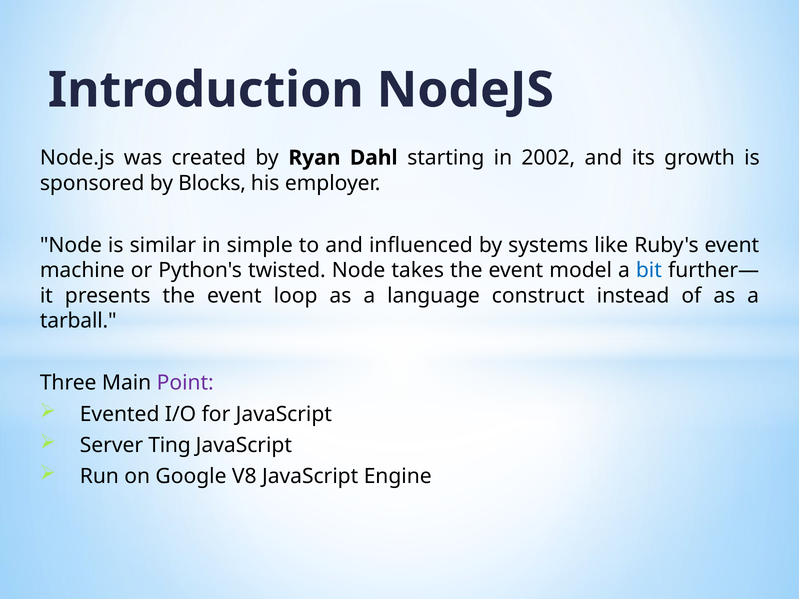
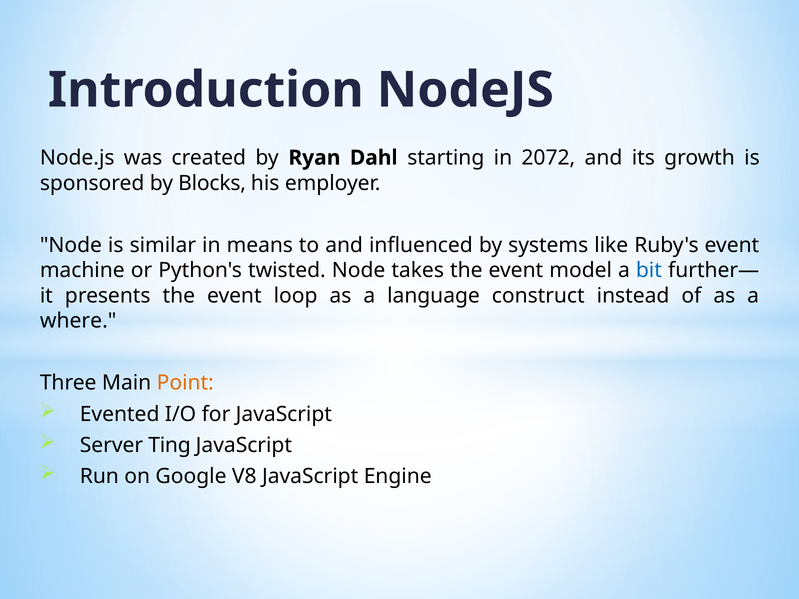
2002: 2002 -> 2072
simple: simple -> means
tarball: tarball -> where
Point colour: purple -> orange
